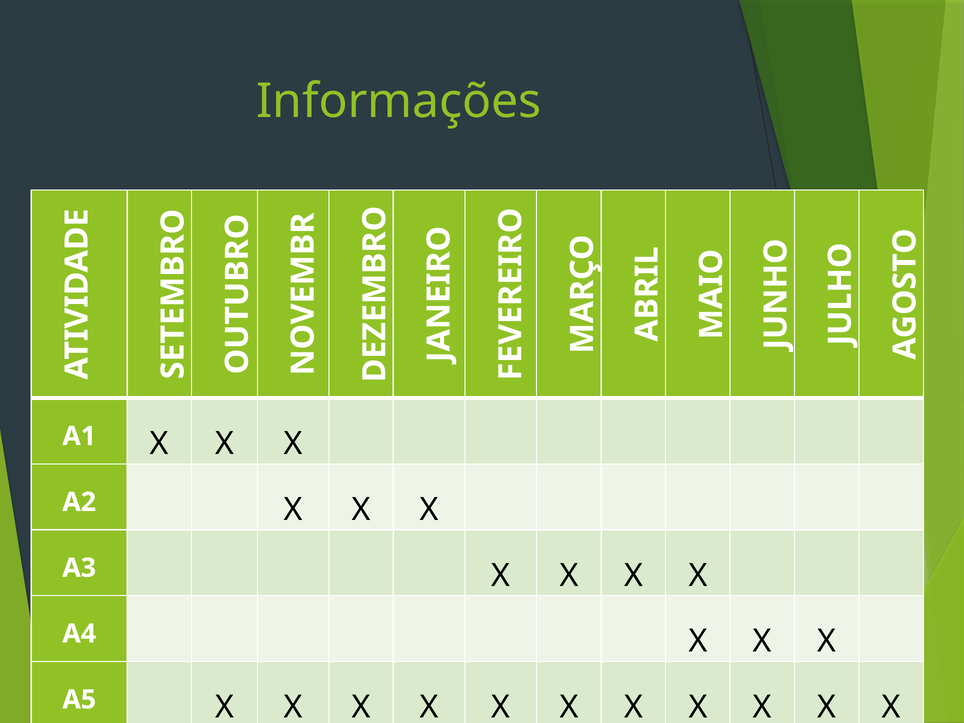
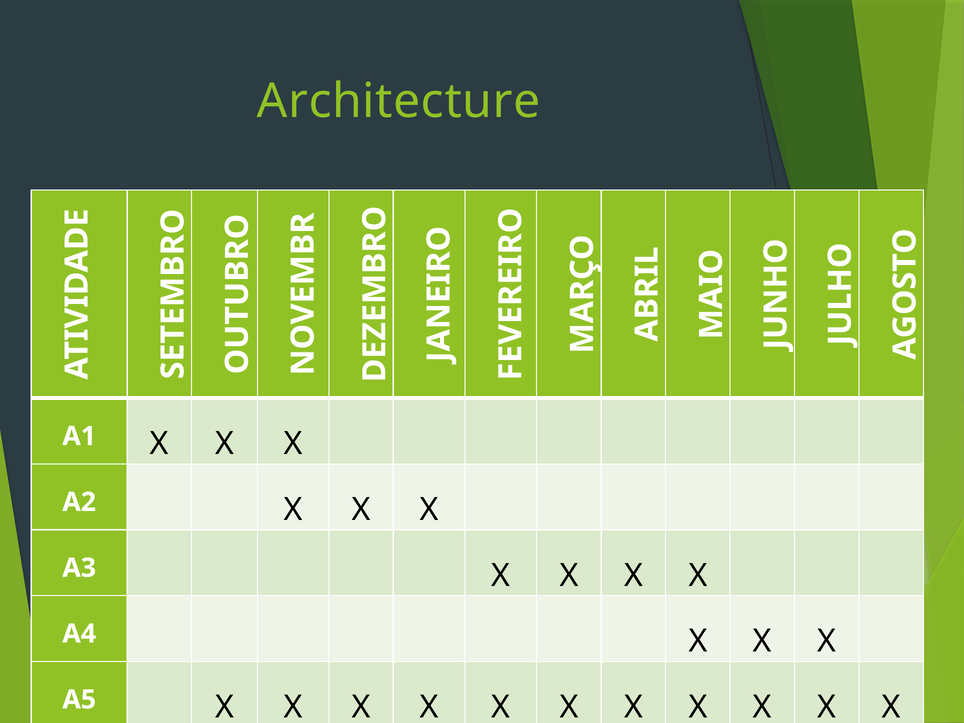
Informações: Informações -> Architecture
